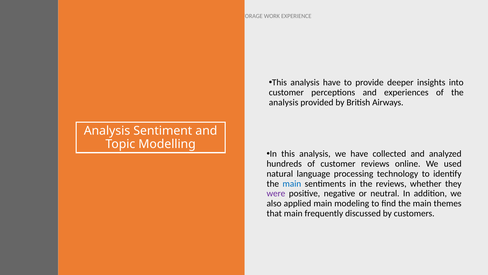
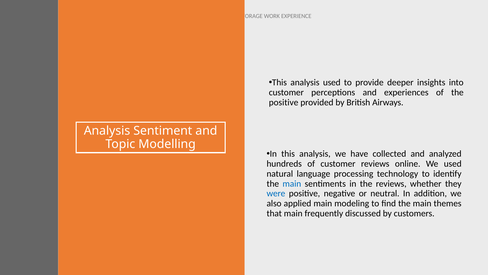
analysis have: have -> used
analysis at (284, 102): analysis -> positive
were colour: purple -> blue
